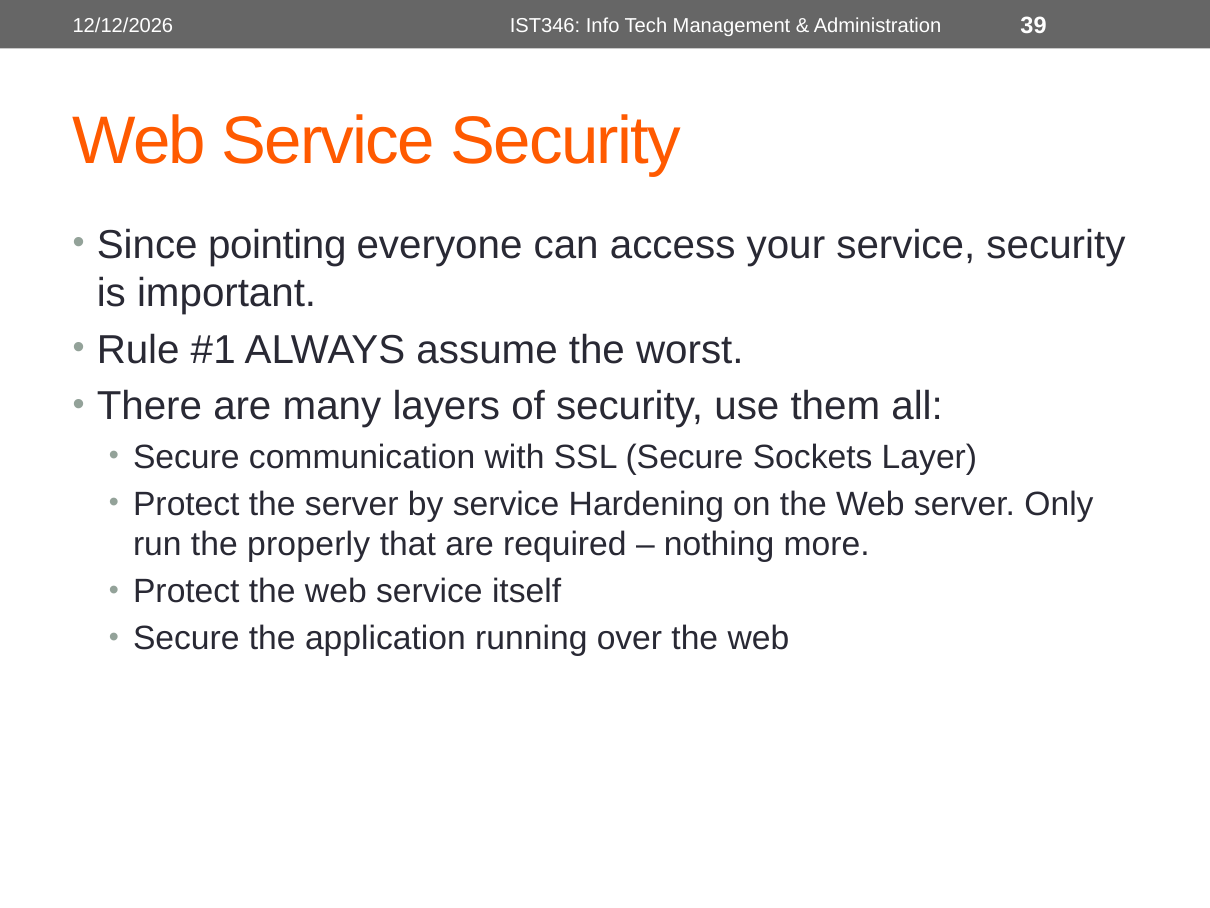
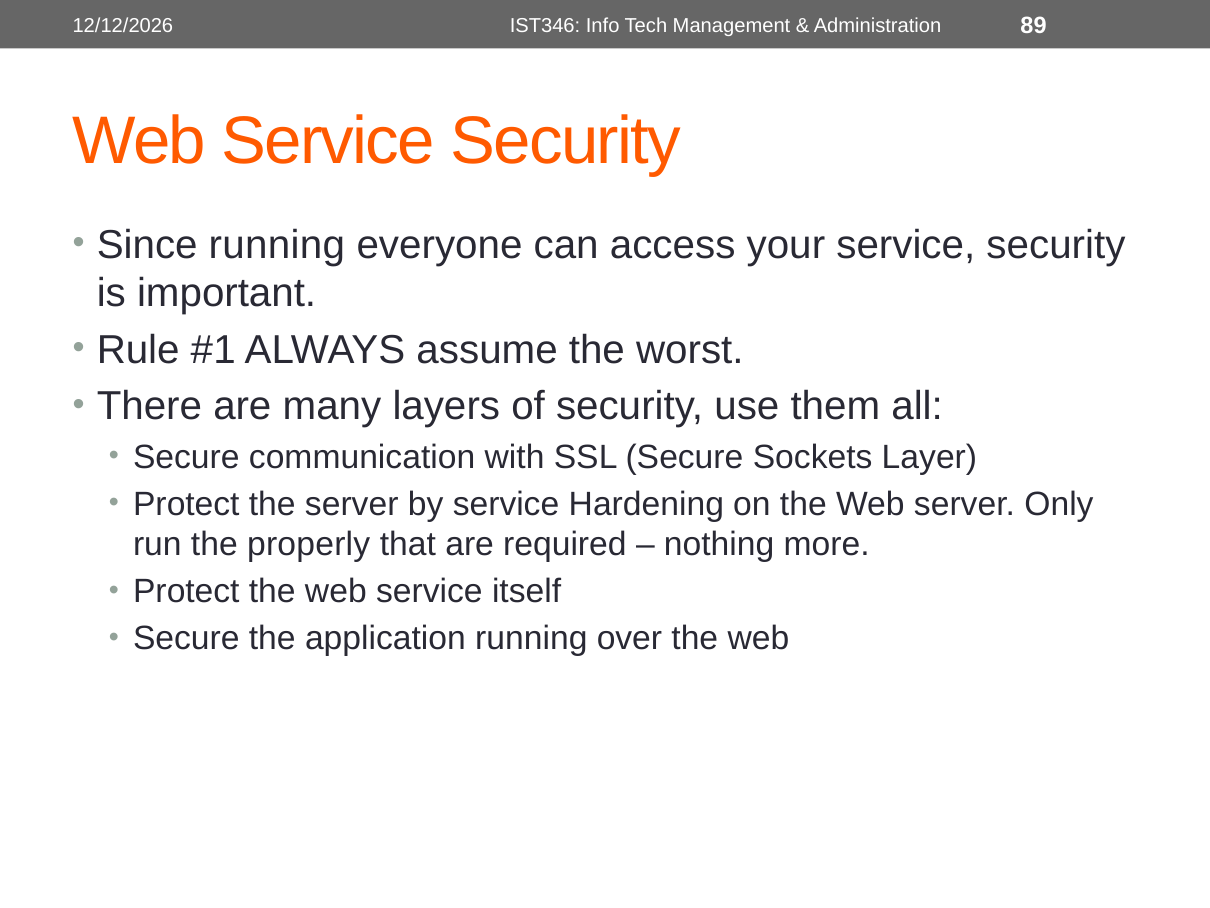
39: 39 -> 89
Since pointing: pointing -> running
